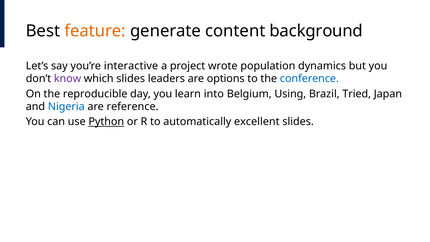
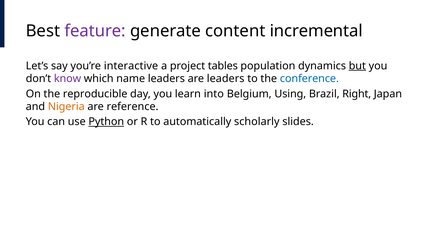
feature colour: orange -> purple
background: background -> incremental
wrote: wrote -> tables
but underline: none -> present
which slides: slides -> name
are options: options -> leaders
Tried: Tried -> Right
Nigeria colour: blue -> orange
excellent: excellent -> scholarly
